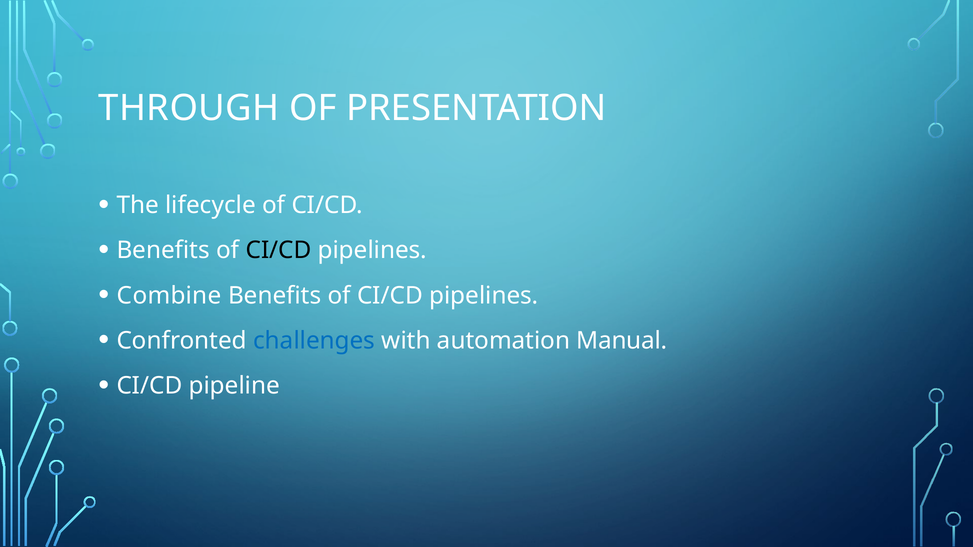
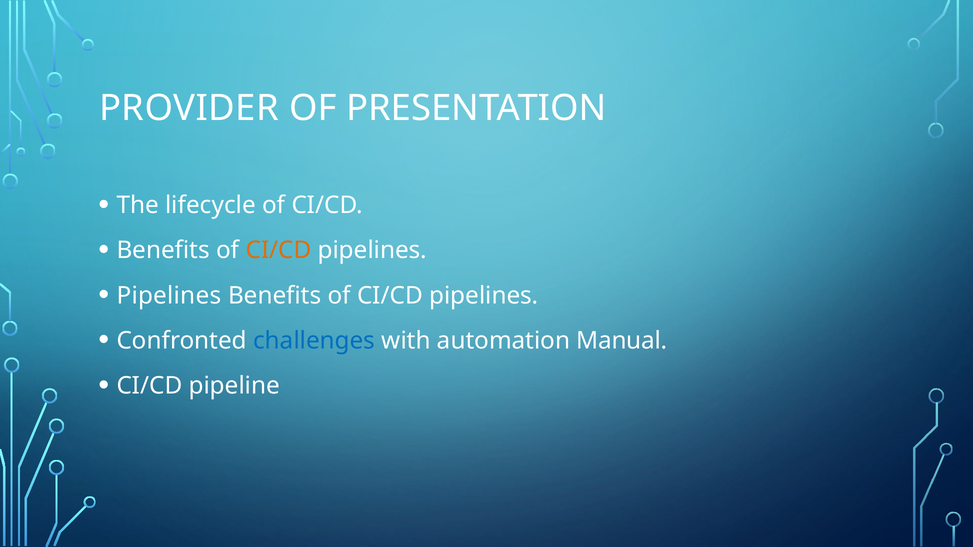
THROUGH: THROUGH -> PROVIDER
CI/CD at (279, 250) colour: black -> orange
Combine at (169, 296): Combine -> Pipelines
